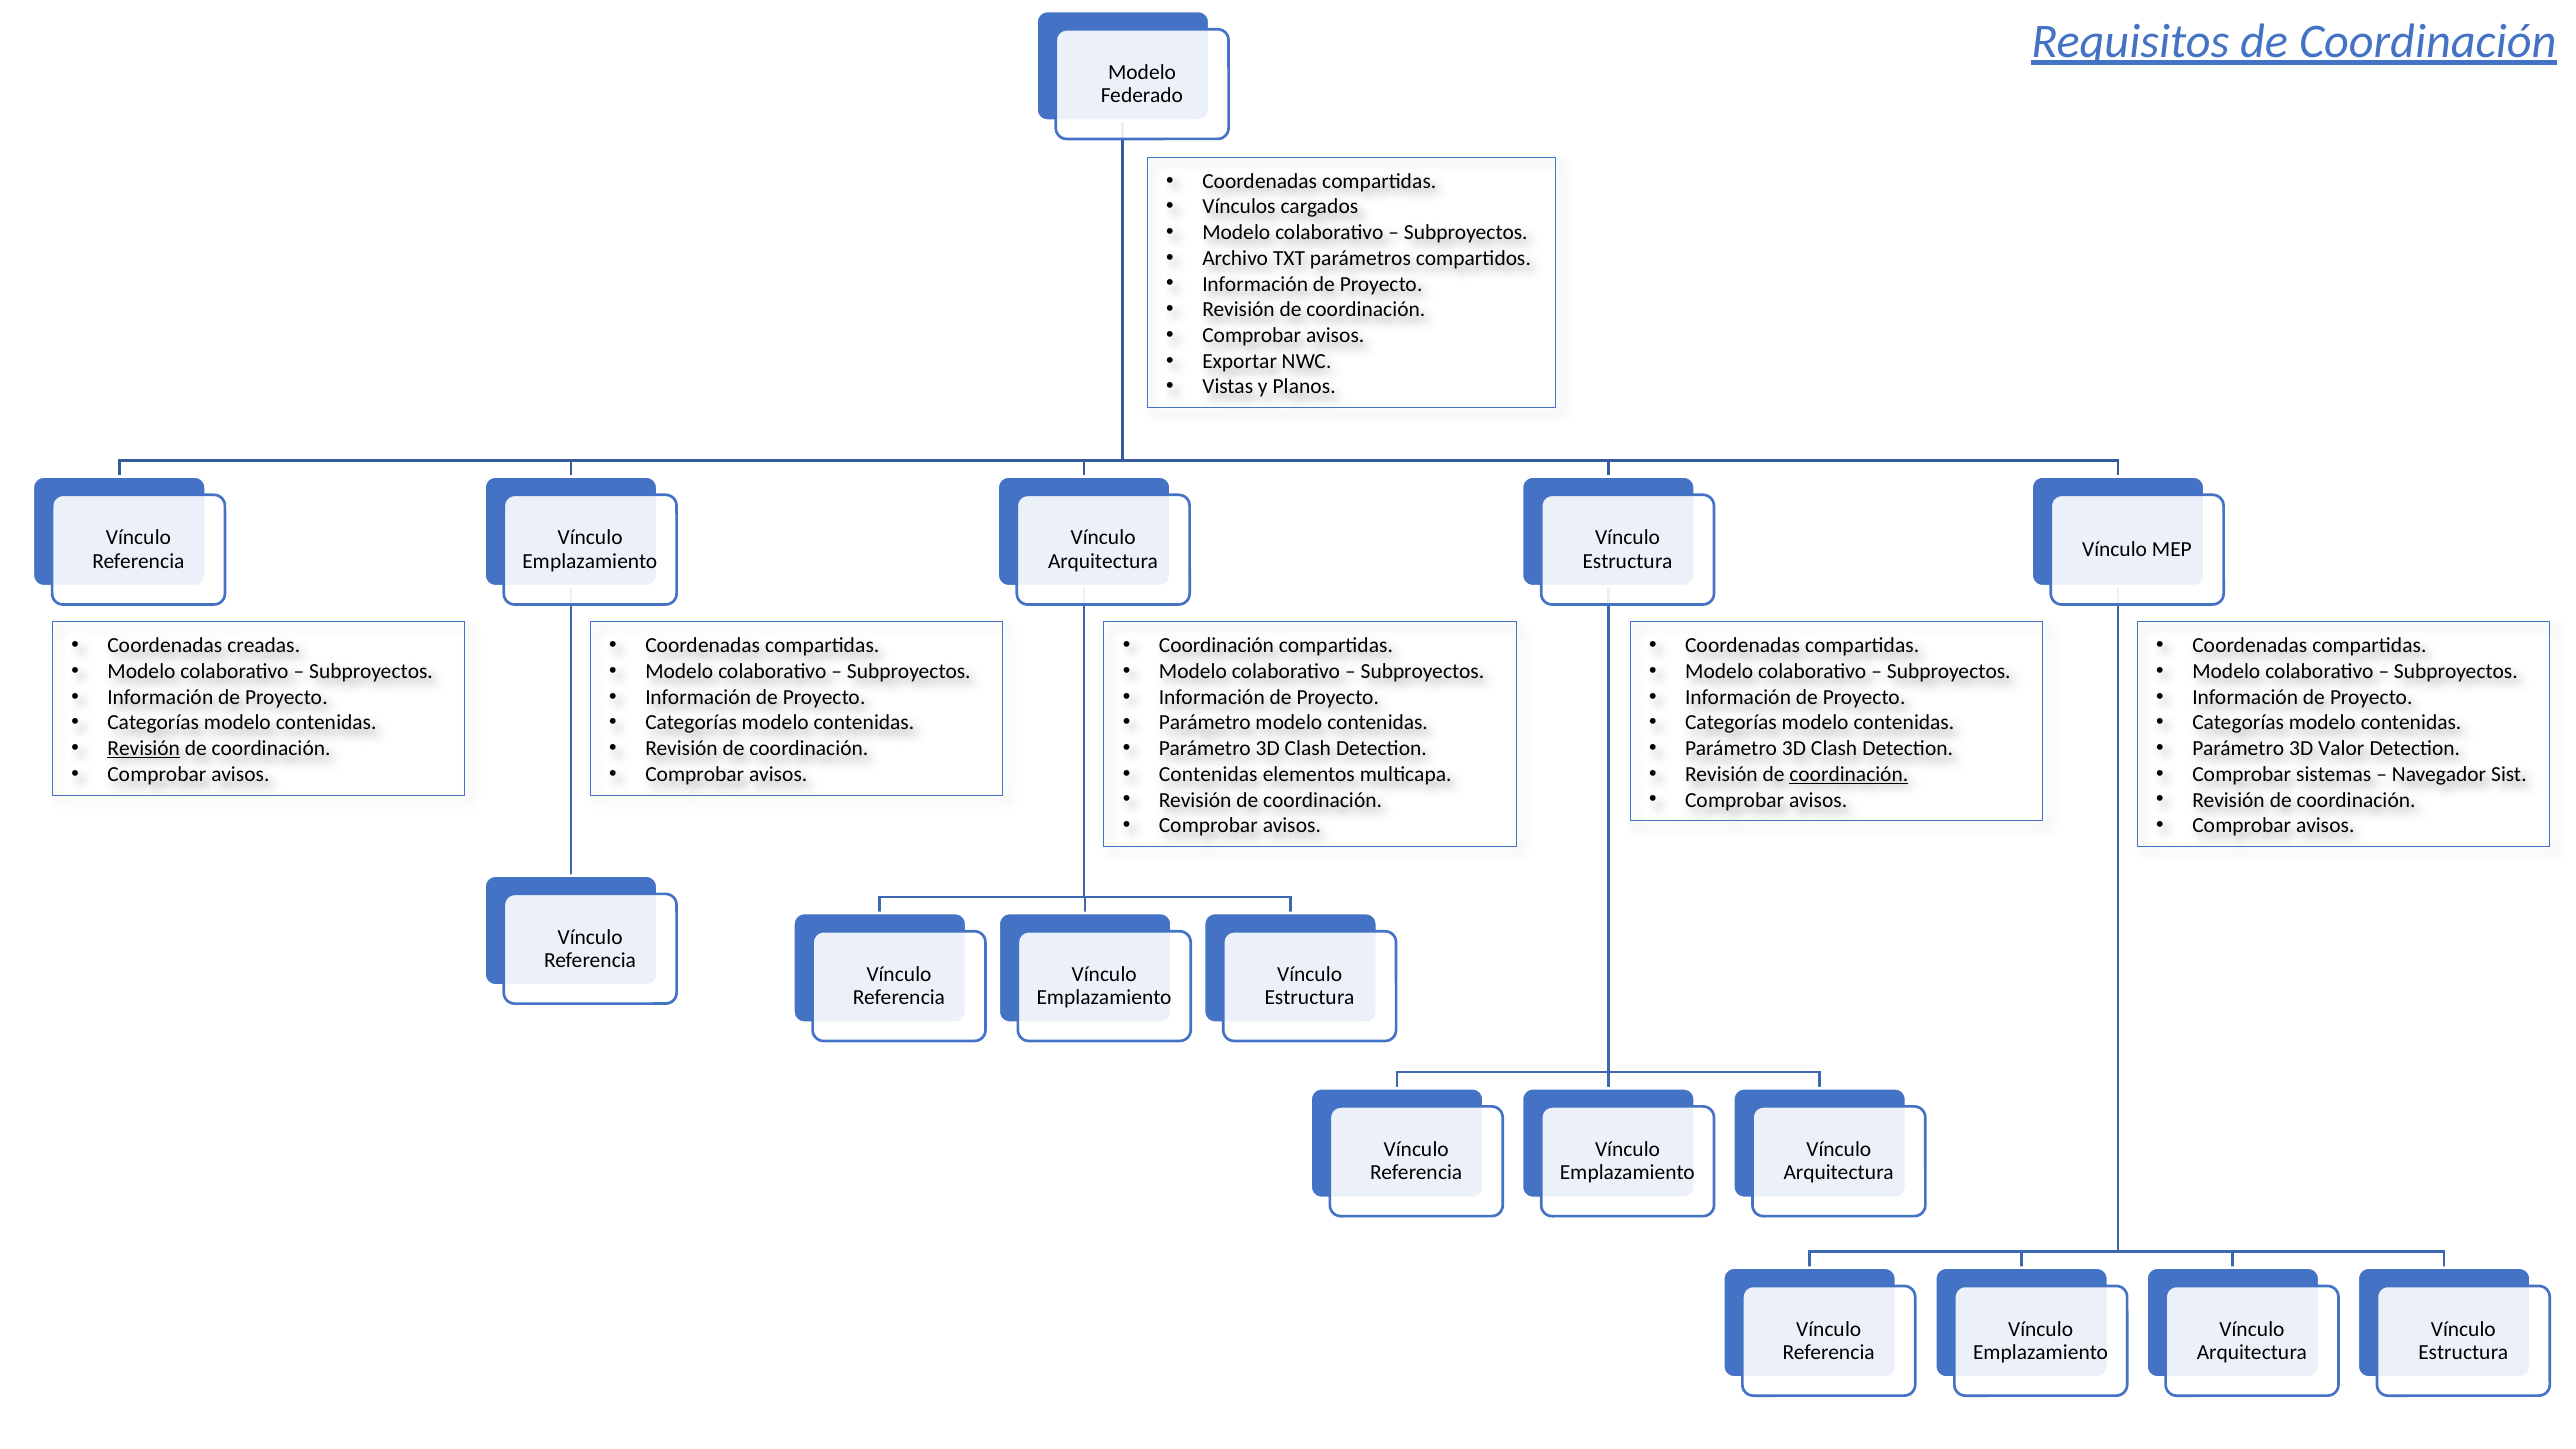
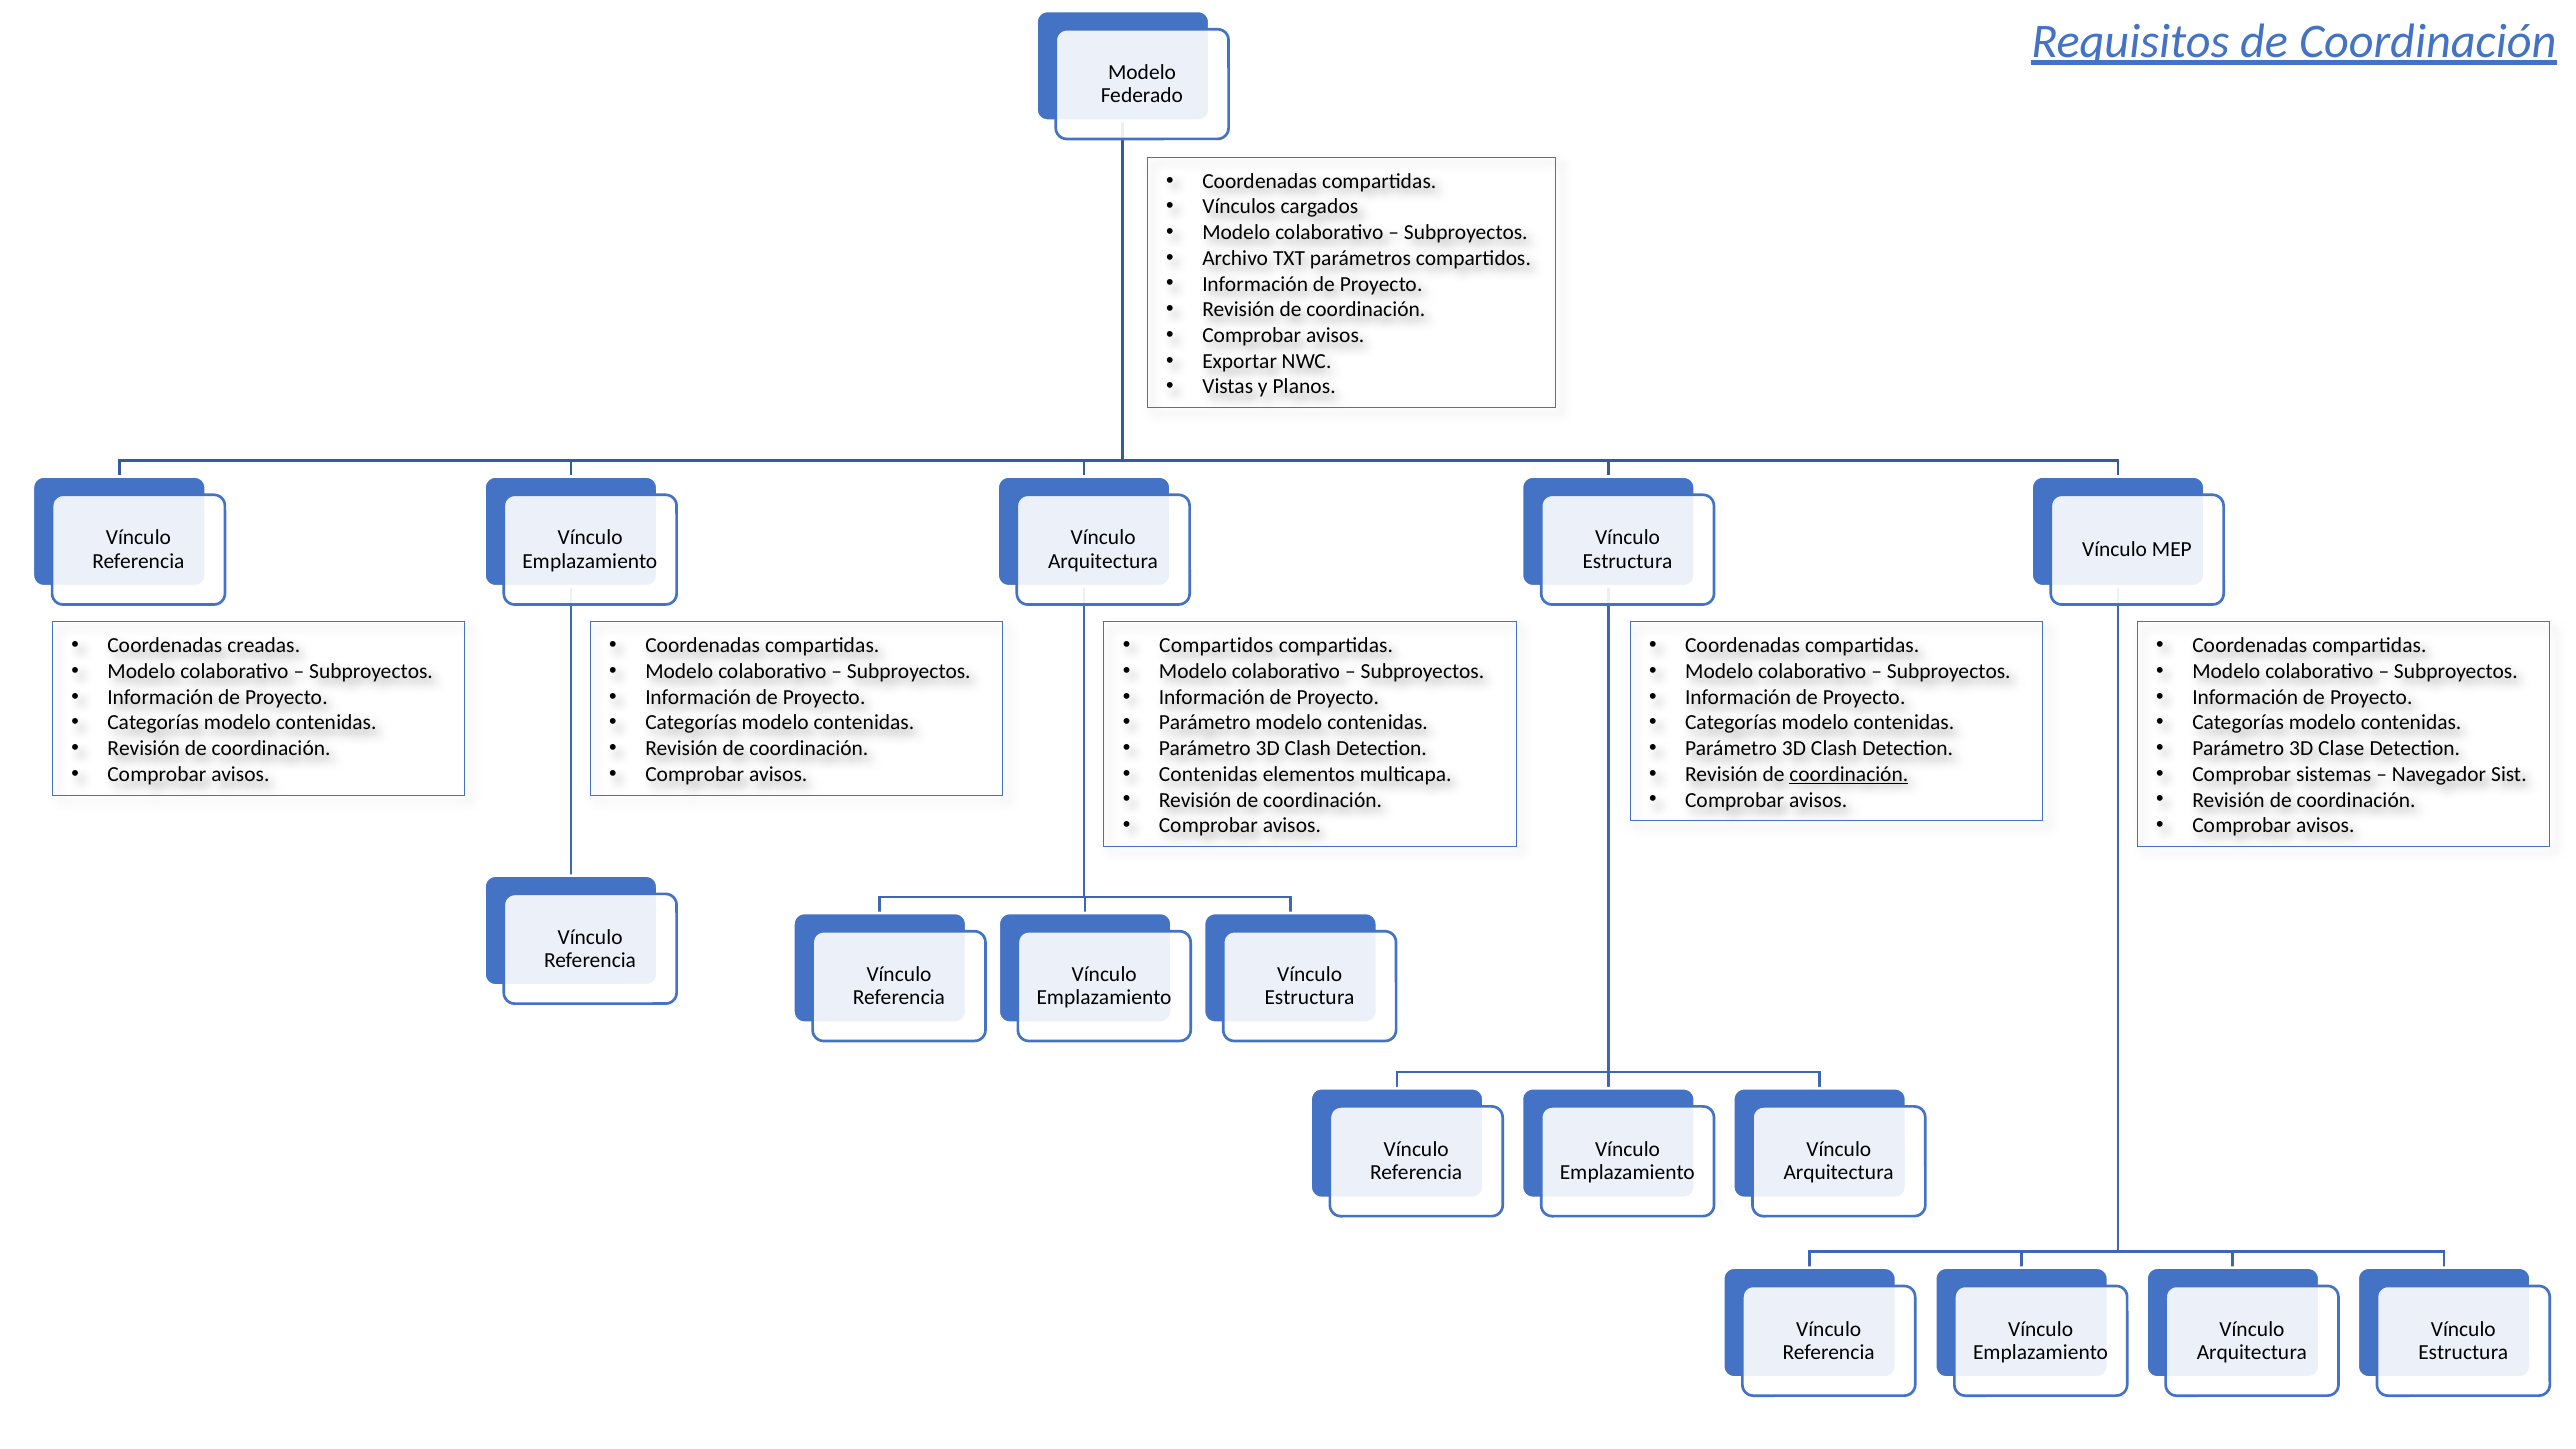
Coordinación at (1216, 646): Coordinación -> Compartidos
Revisión at (144, 749) underline: present -> none
Valor: Valor -> Clase
